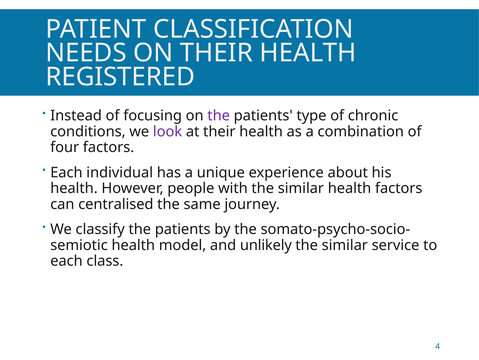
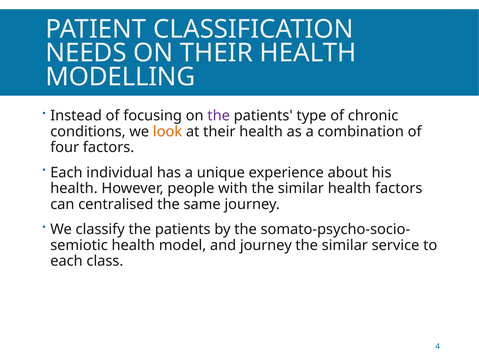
REGISTERED: REGISTERED -> MODELLING
look colour: purple -> orange
and unlikely: unlikely -> journey
